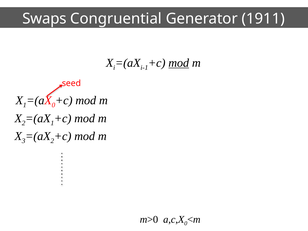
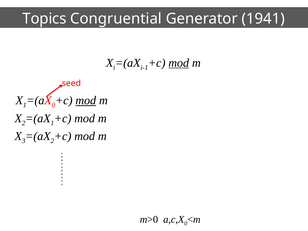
Swaps: Swaps -> Topics
1911: 1911 -> 1941
mod at (86, 100) underline: none -> present
